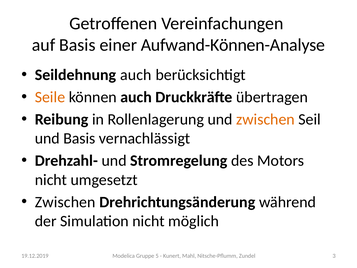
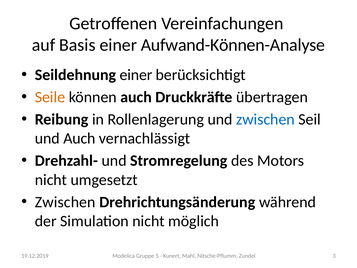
Seildehnung auch: auch -> einer
zwischen at (265, 119) colour: orange -> blue
und Basis: Basis -> Auch
